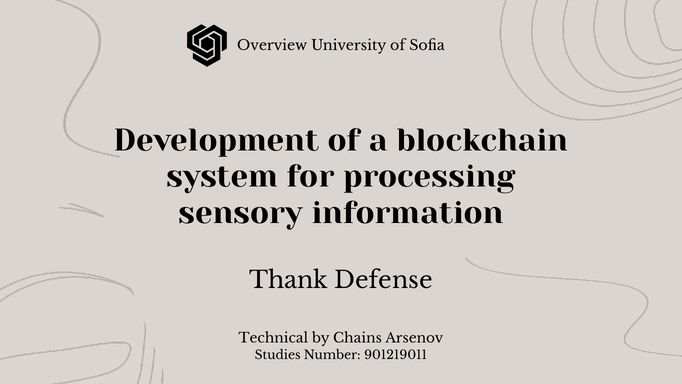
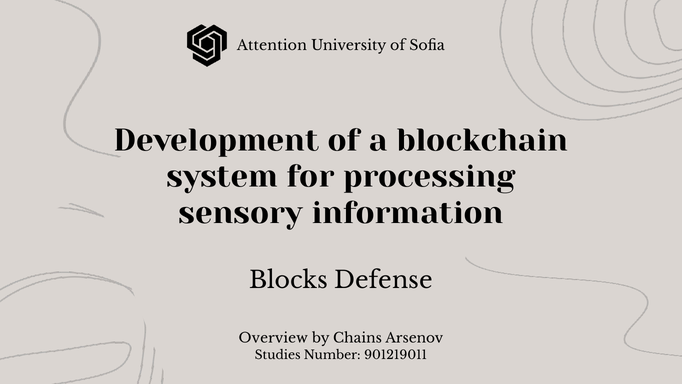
Overview: Overview -> Attention
Thank: Thank -> Blocks
Technical: Technical -> Overview
